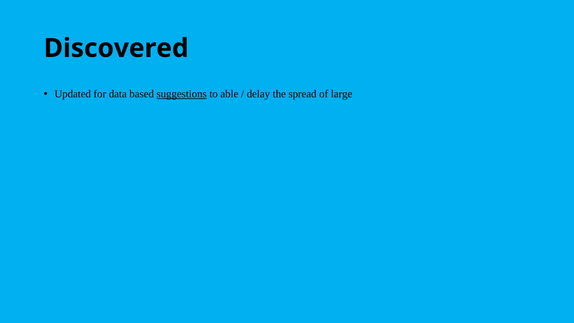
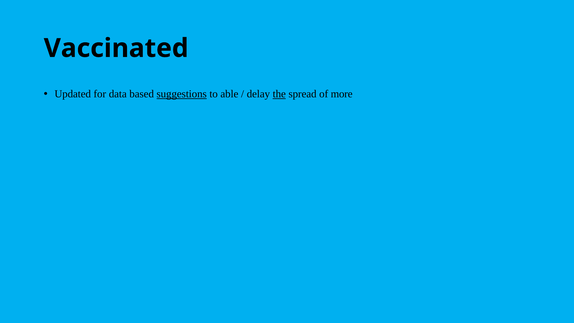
Discovered: Discovered -> Vaccinated
the underline: none -> present
large: large -> more
